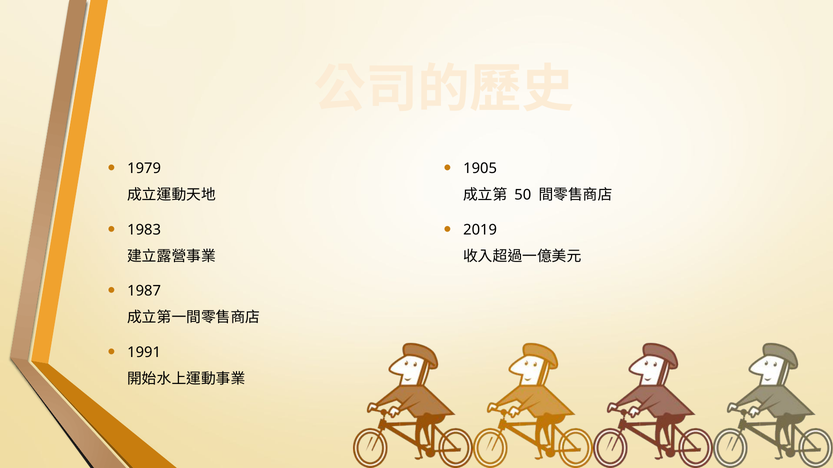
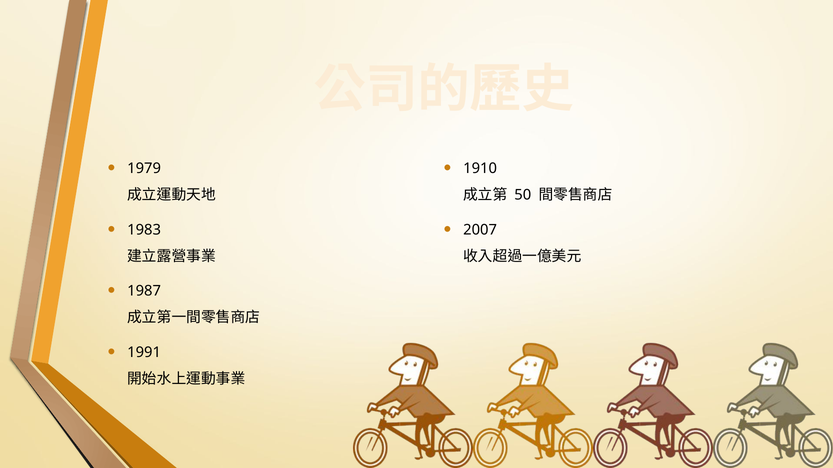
1905: 1905 -> 1910
2019: 2019 -> 2007
